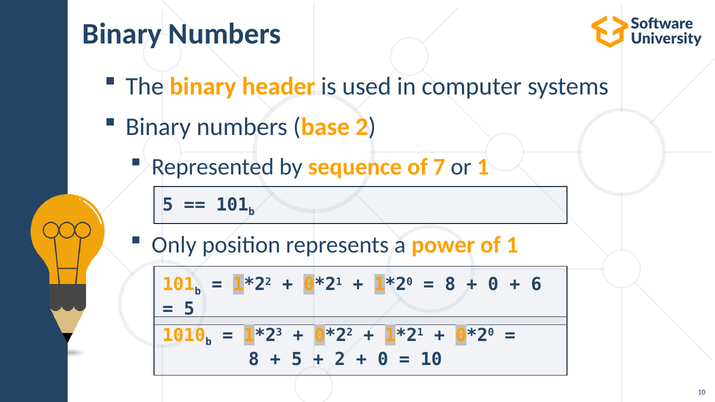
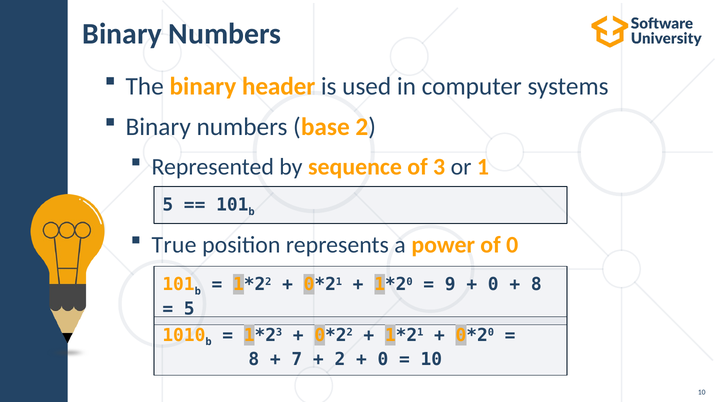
7: 7 -> 3
Only: Only -> True
of 1: 1 -> 0
8 at (450, 285): 8 -> 9
6 at (536, 285): 6 -> 8
5 at (297, 360): 5 -> 7
